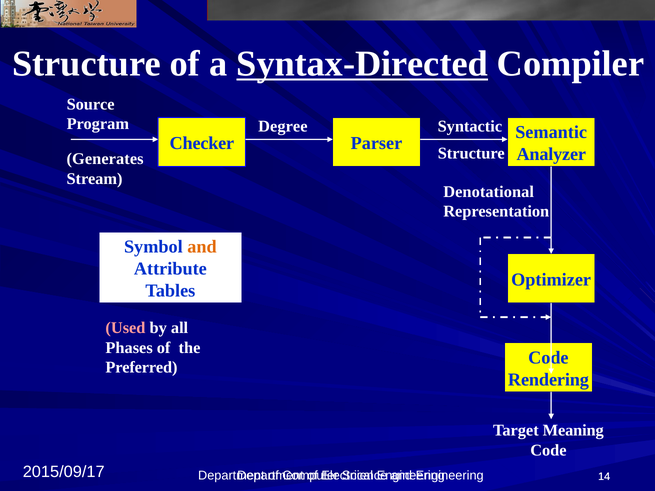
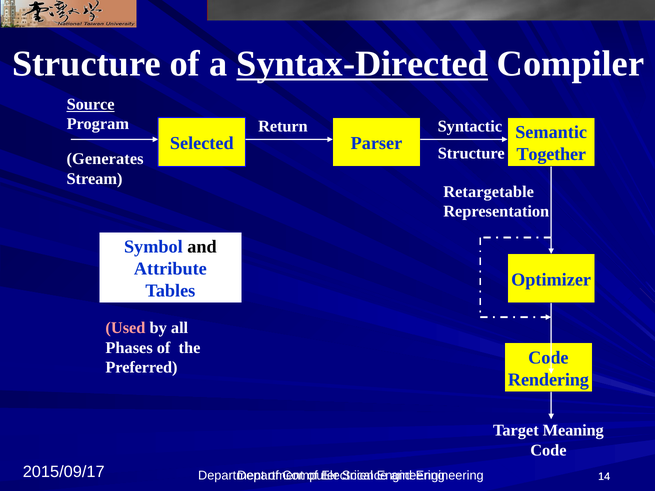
Source underline: none -> present
Degree: Degree -> Return
Checker: Checker -> Selected
Analyzer: Analyzer -> Together
Denotational: Denotational -> Retargetable
and at (202, 247) colour: orange -> black
